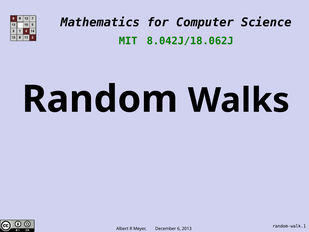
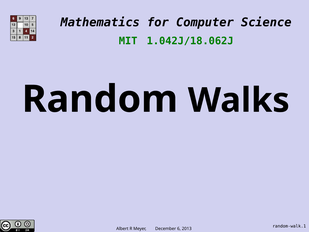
8.042J/18.062J: 8.042J/18.062J -> 1.042J/18.062J
